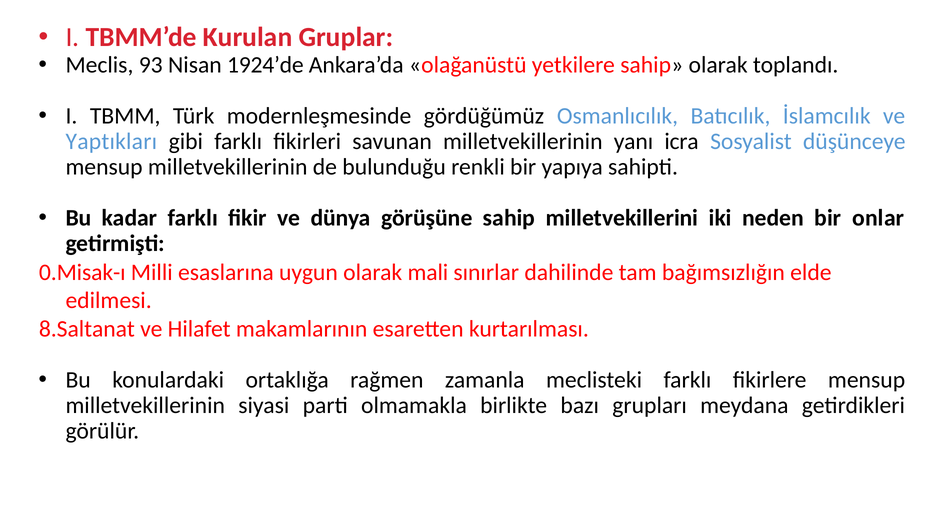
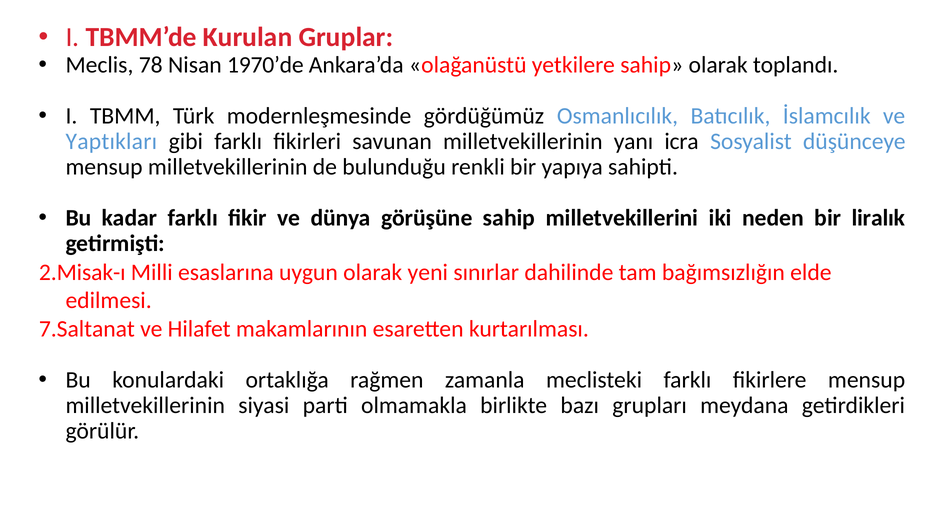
93: 93 -> 78
1924’de: 1924’de -> 1970’de
onlar: onlar -> liralık
0.Misak-ı: 0.Misak-ı -> 2.Misak-ı
mali: mali -> yeni
8.Saltanat: 8.Saltanat -> 7.Saltanat
